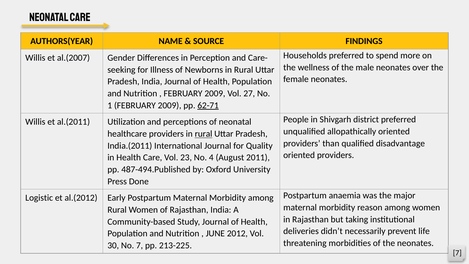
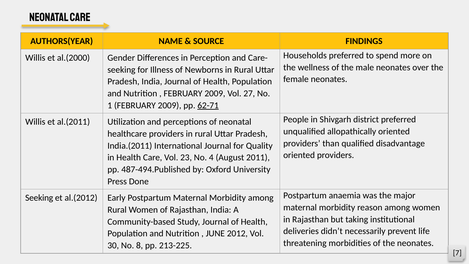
al.(2007: al.(2007 -> al.(2000
rural at (204, 134) underline: present -> none
Logistic at (39, 198): Logistic -> Seeking
No 7: 7 -> 8
